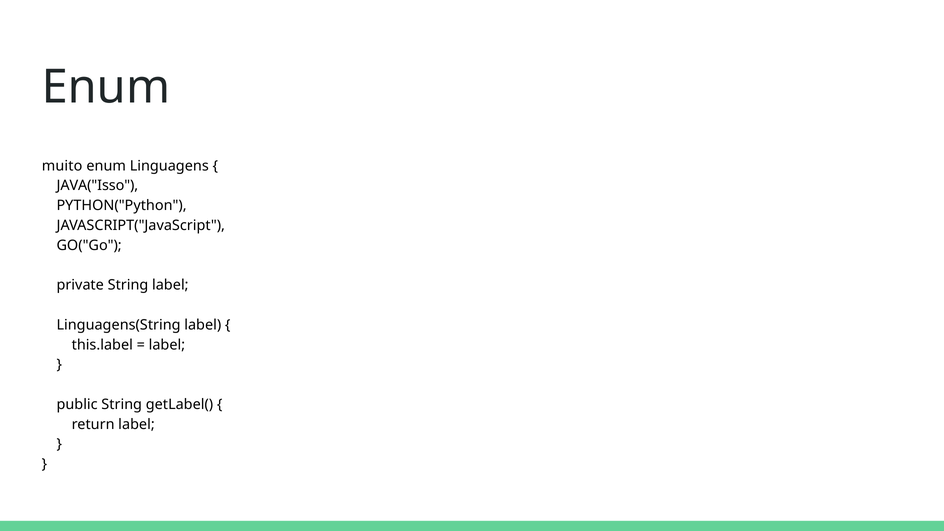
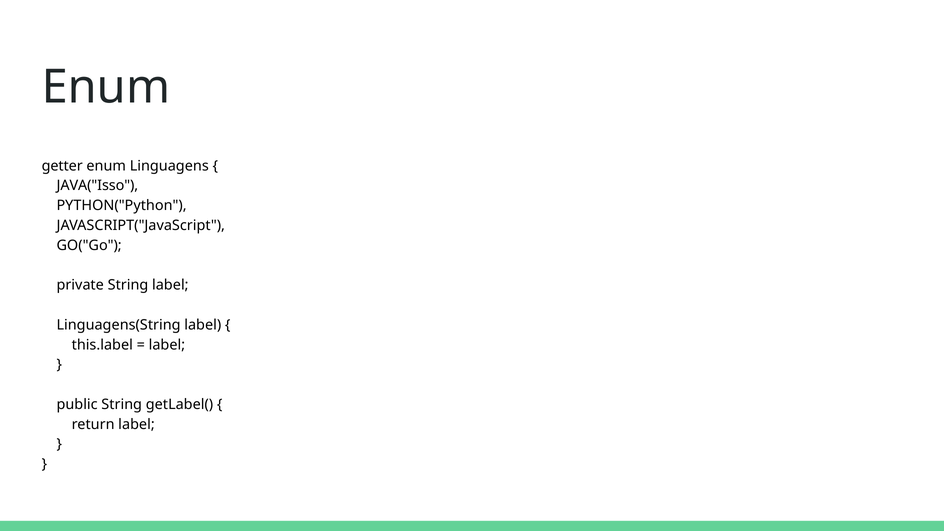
muito: muito -> getter
